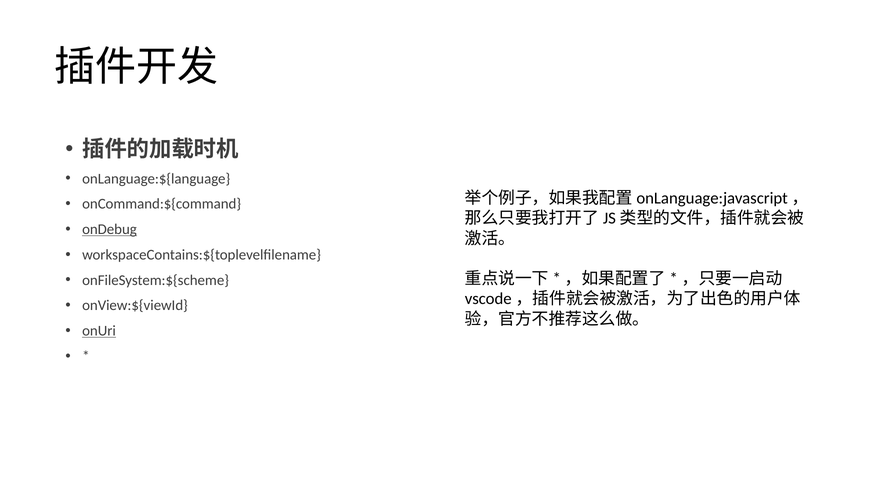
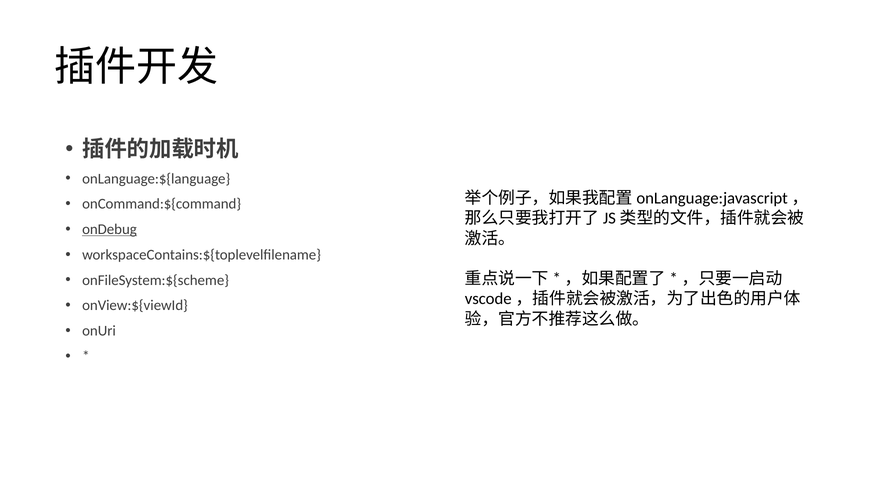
onUri underline: present -> none
